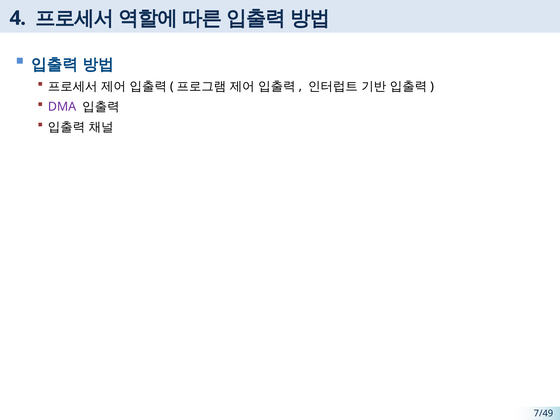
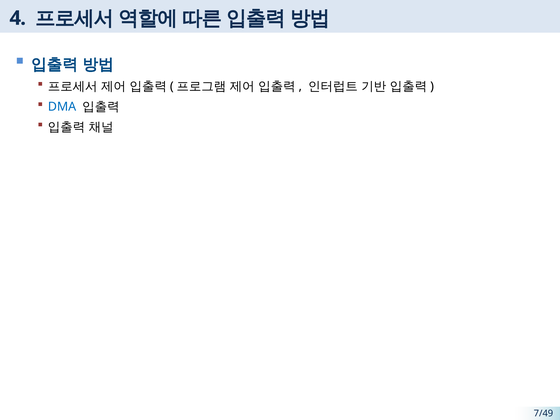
DMA colour: purple -> blue
